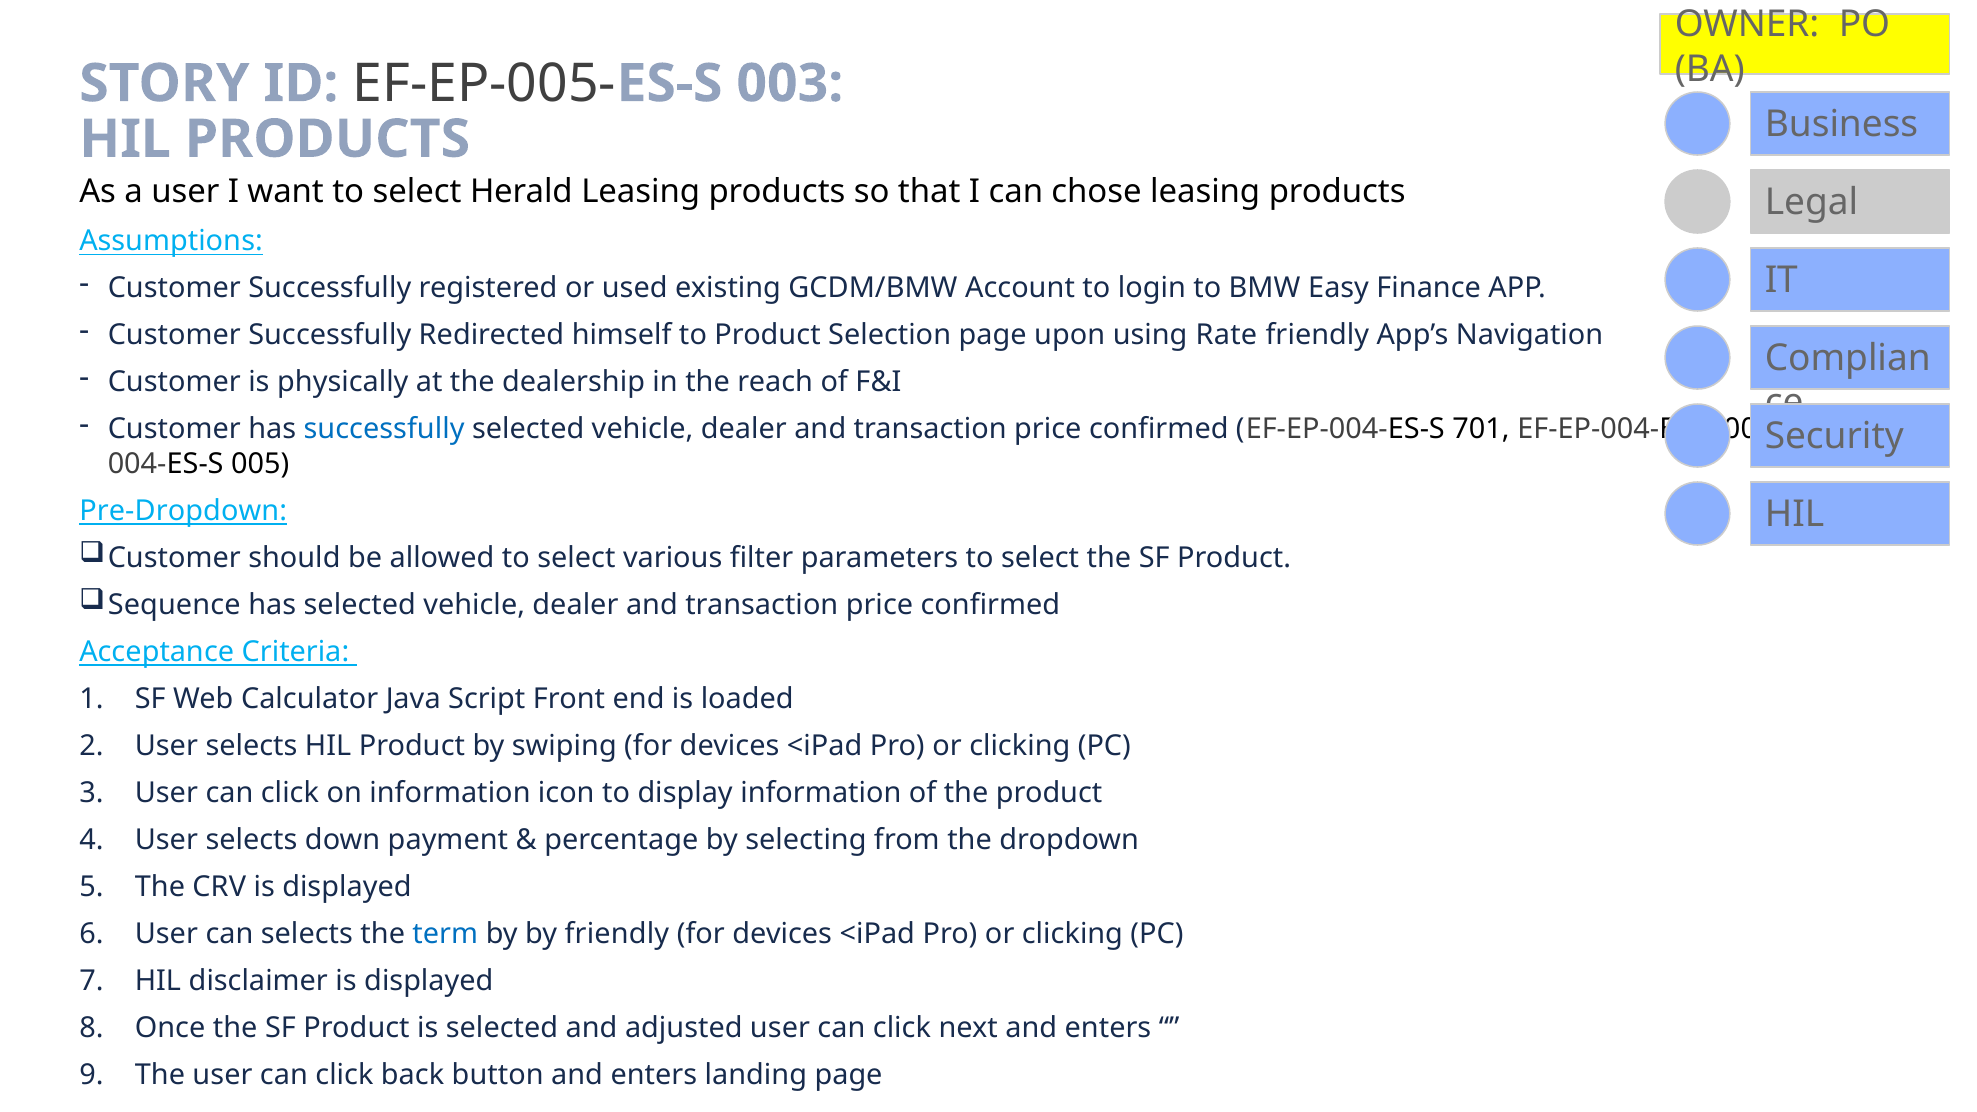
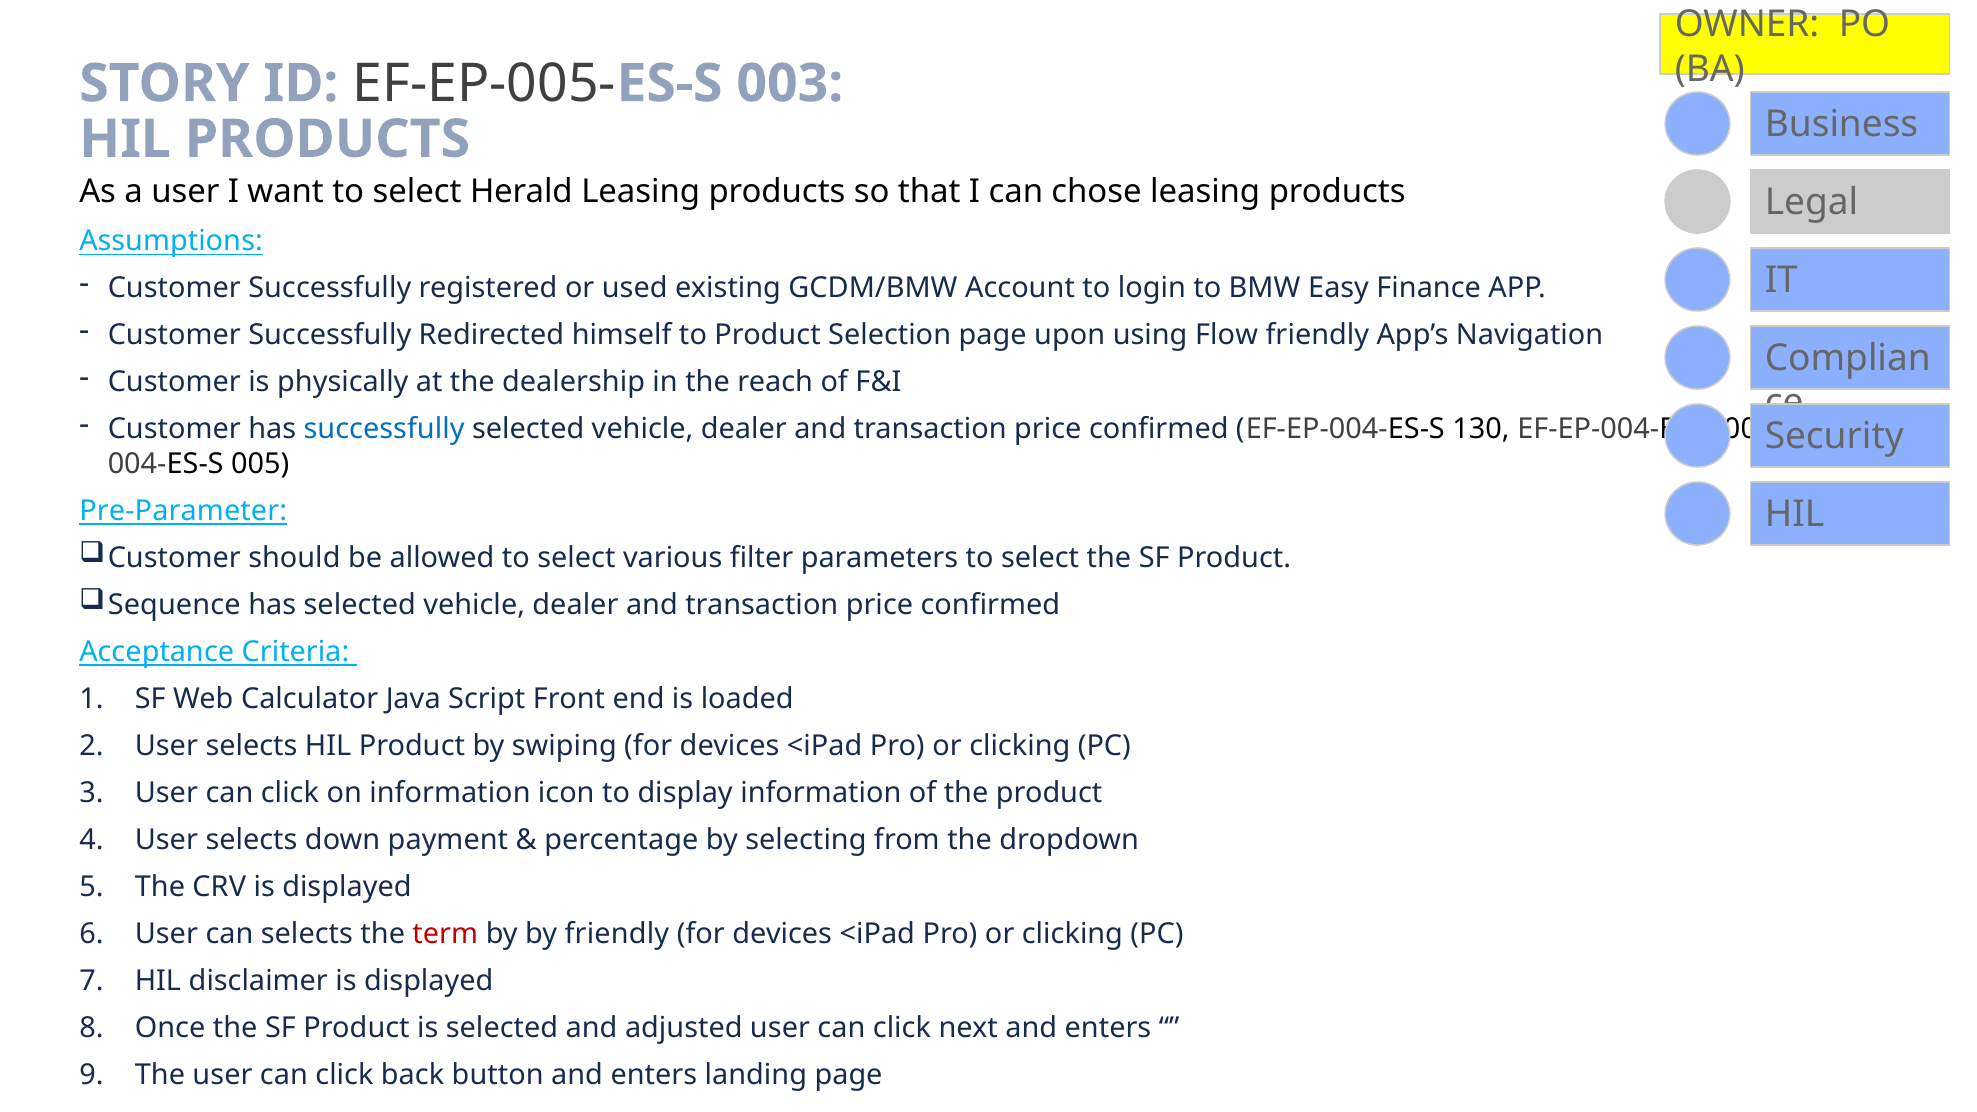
Rate: Rate -> Flow
701: 701 -> 130
Pre-Dropdown: Pre-Dropdown -> Pre-Parameter
term colour: blue -> red
